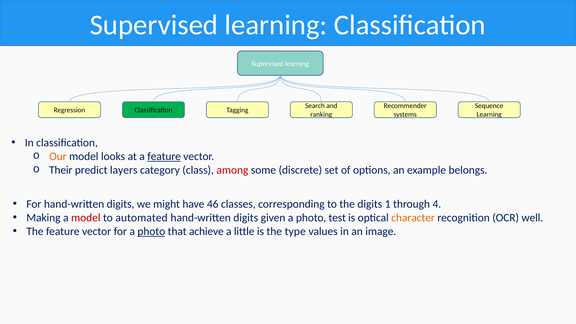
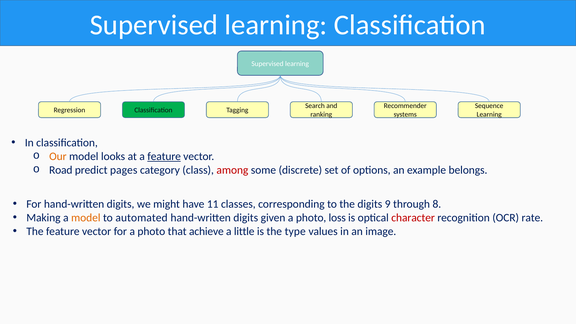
Their: Their -> Road
layers: layers -> pages
46: 46 -> 11
1: 1 -> 9
4: 4 -> 8
model at (86, 218) colour: red -> orange
test: test -> loss
character colour: orange -> red
well: well -> rate
photo at (151, 231) underline: present -> none
